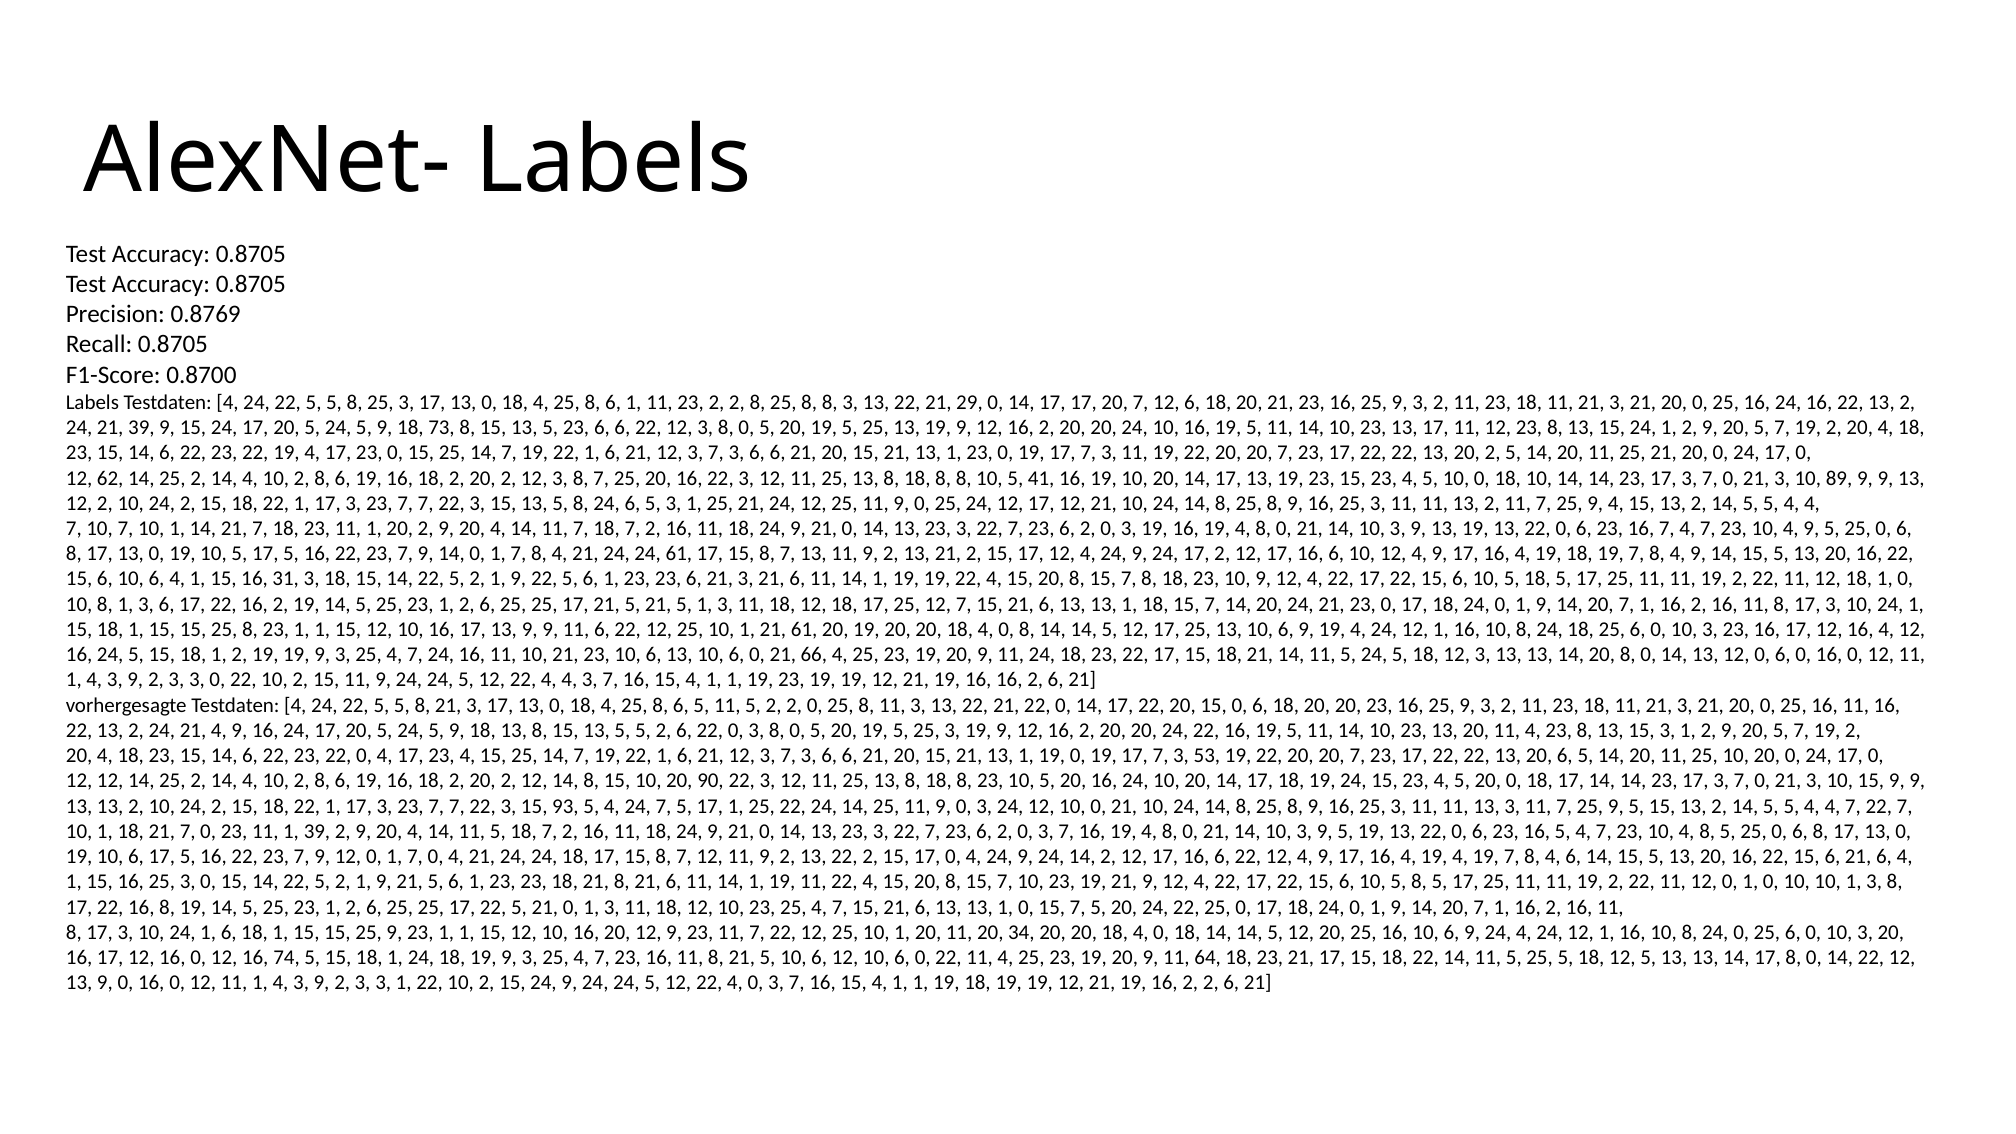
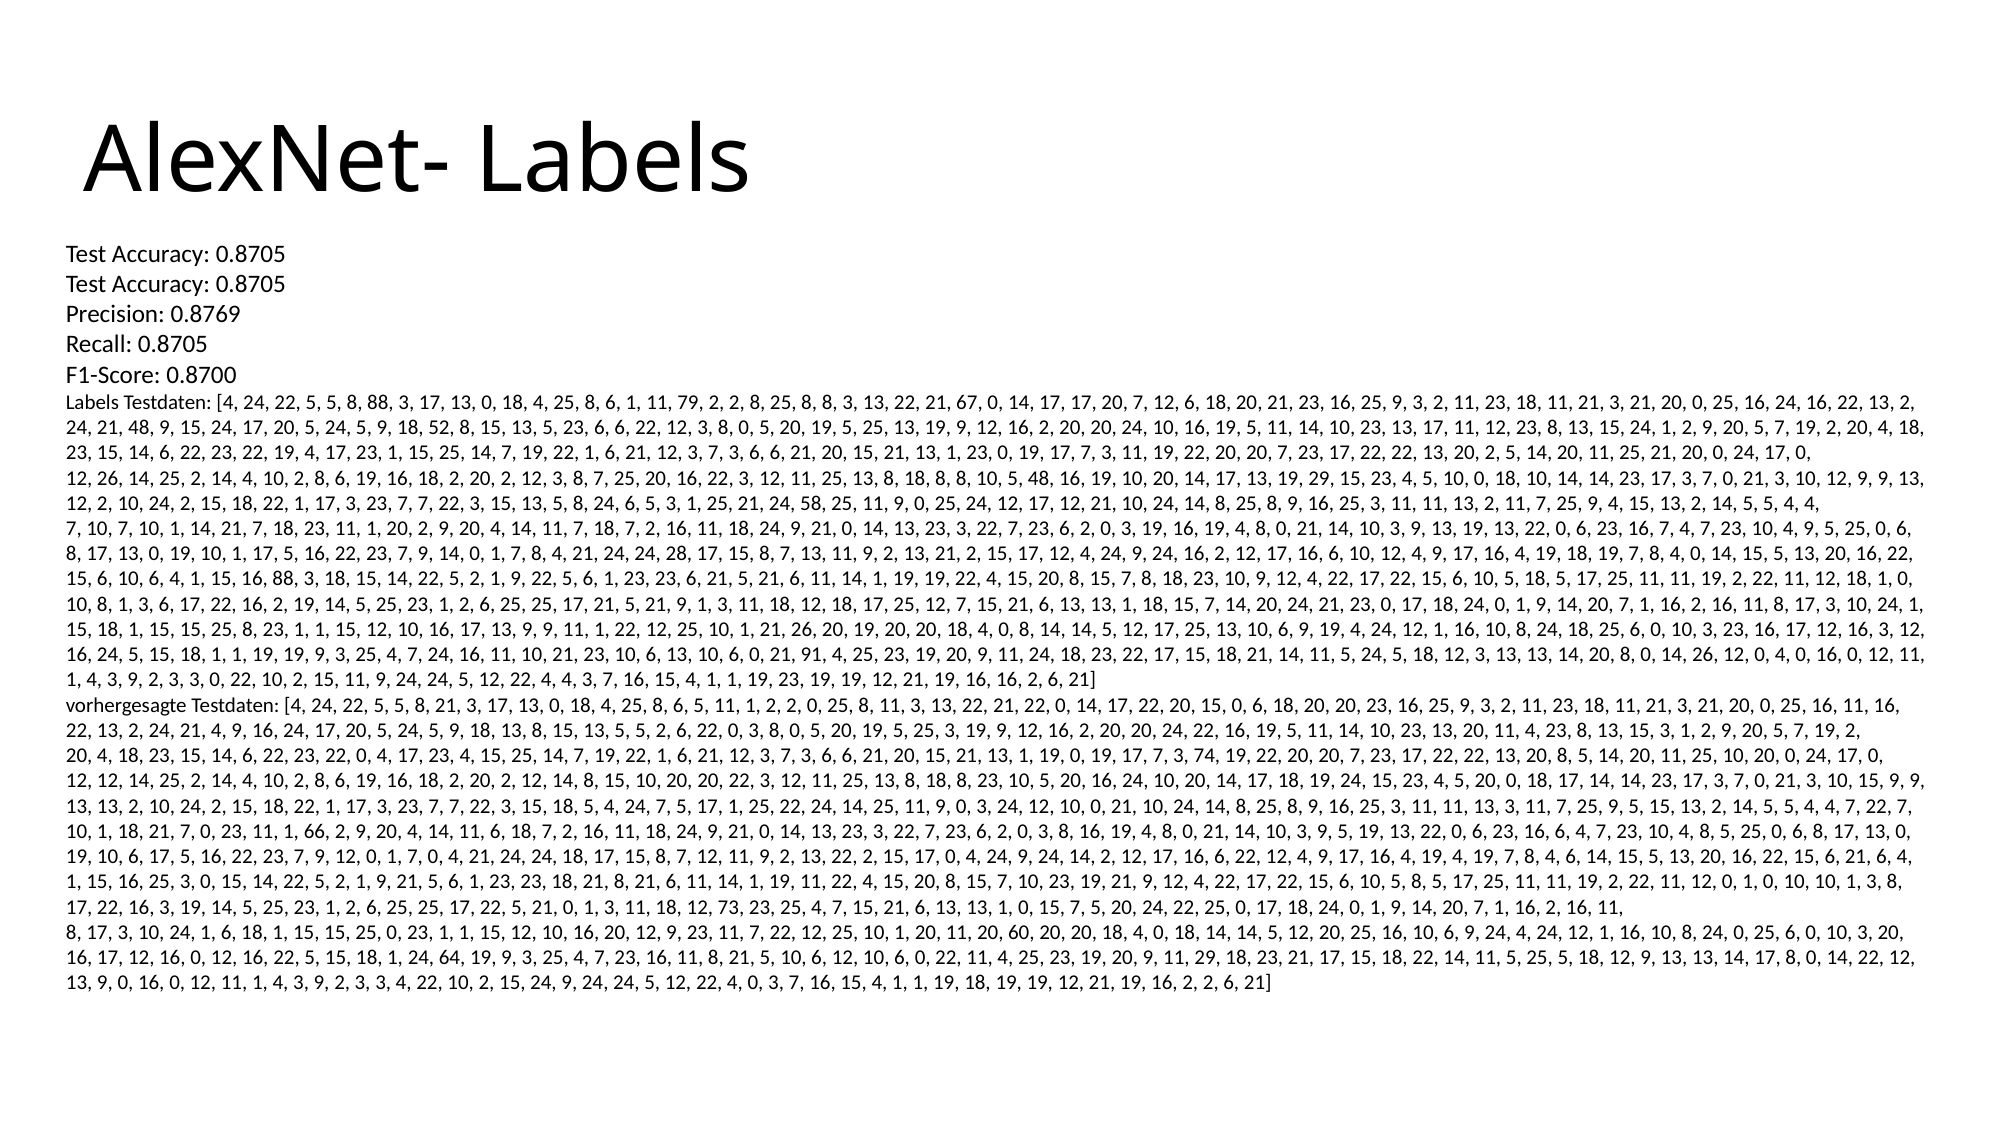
5 8 25: 25 -> 88
1 11 23: 23 -> 79
29: 29 -> 67
21 39: 39 -> 48
73: 73 -> 52
17 23 0: 0 -> 1
12 62: 62 -> 26
5 41: 41 -> 48
13 19 23: 23 -> 29
3 10 89: 89 -> 12
21 24 12: 12 -> 58
19 10 5: 5 -> 1
24 61: 61 -> 28
9 24 17: 17 -> 16
8 4 9: 9 -> 0
16 31: 31 -> 88
6 21 3: 3 -> 5
5 21 5: 5 -> 9
9 11 6: 6 -> 1
21 61: 61 -> 26
12 16 4: 4 -> 3
18 1 2: 2 -> 1
66: 66 -> 91
8 0 14 13: 13 -> 26
12 0 6: 6 -> 4
5 11 5: 5 -> 1
53: 53 -> 74
13 20 6: 6 -> 8
10 20 90: 90 -> 20
3 15 93: 93 -> 18
1 39: 39 -> 66
4 14 11 5: 5 -> 6
2 0 3 7: 7 -> 8
23 16 5: 5 -> 6
22 16 8: 8 -> 3
18 12 10: 10 -> 73
15 25 9: 9 -> 0
34: 34 -> 60
12 16 74: 74 -> 22
1 24 18: 18 -> 64
11 64: 64 -> 29
18 12 5: 5 -> 9
3 3 1: 1 -> 4
